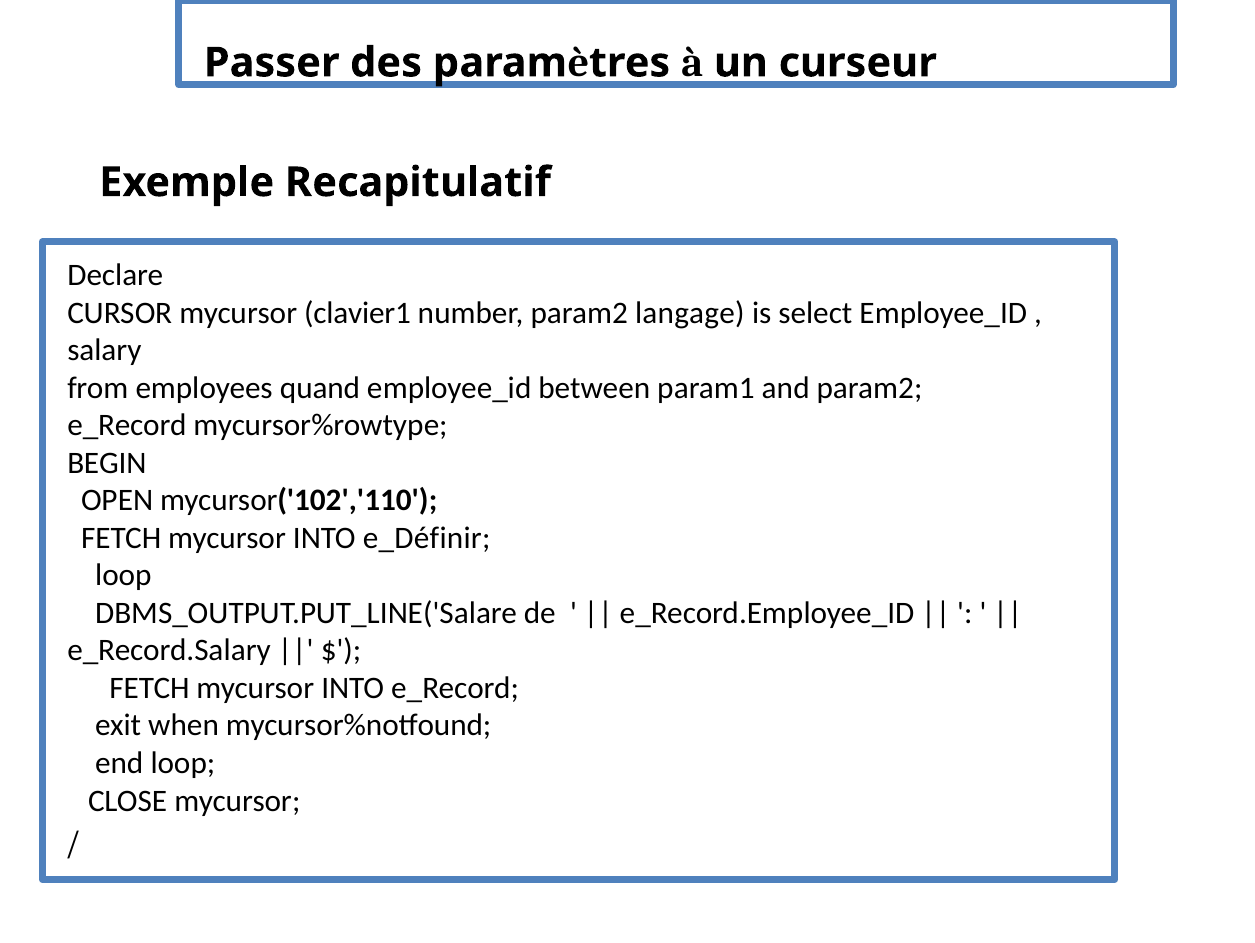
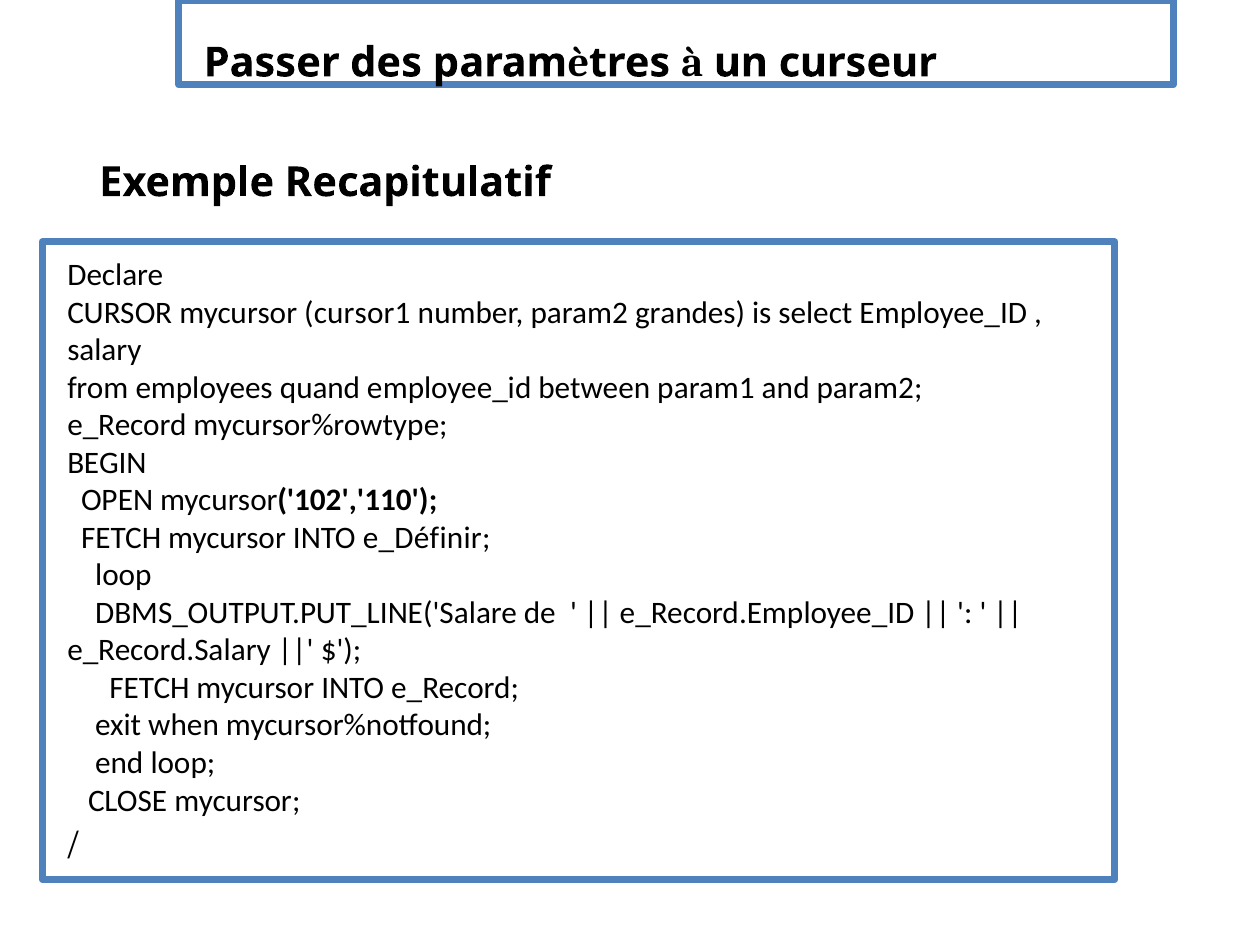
clavier1: clavier1 -> cursor1
langage: langage -> grandes
